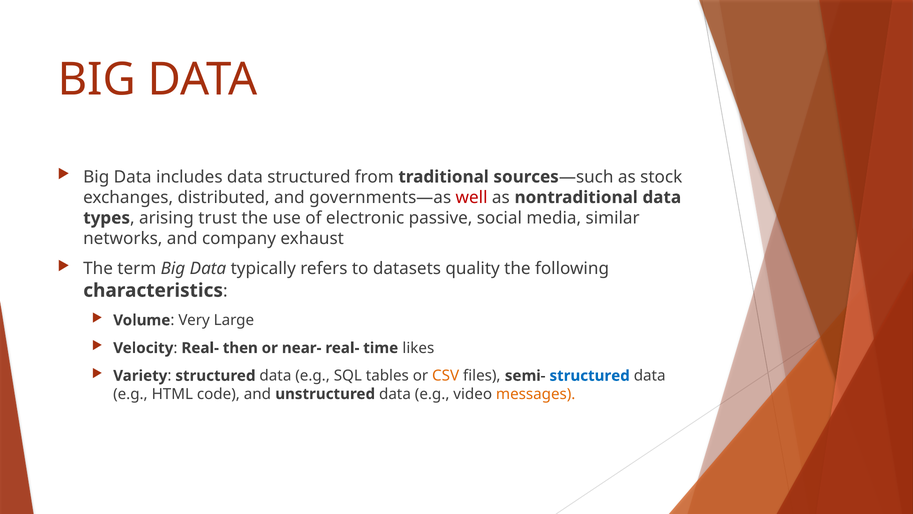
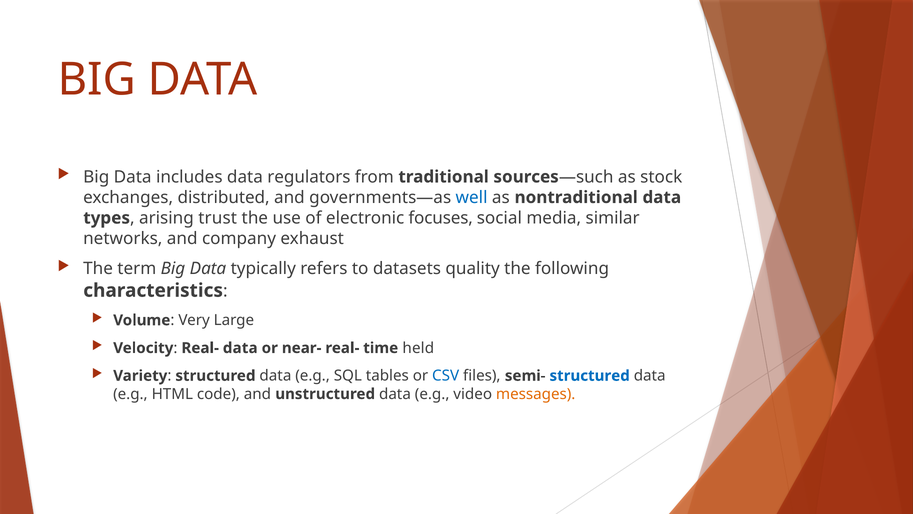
data structured: structured -> regulators
well colour: red -> blue
passive: passive -> focuses
Real- then: then -> data
likes: likes -> held
CSV colour: orange -> blue
